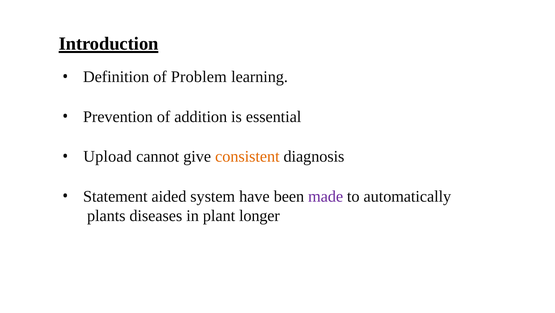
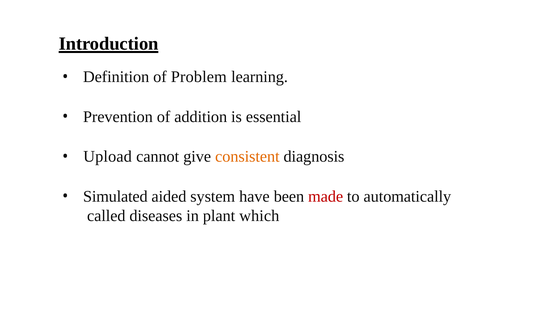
Statement: Statement -> Simulated
made colour: purple -> red
plants: plants -> called
longer: longer -> which
